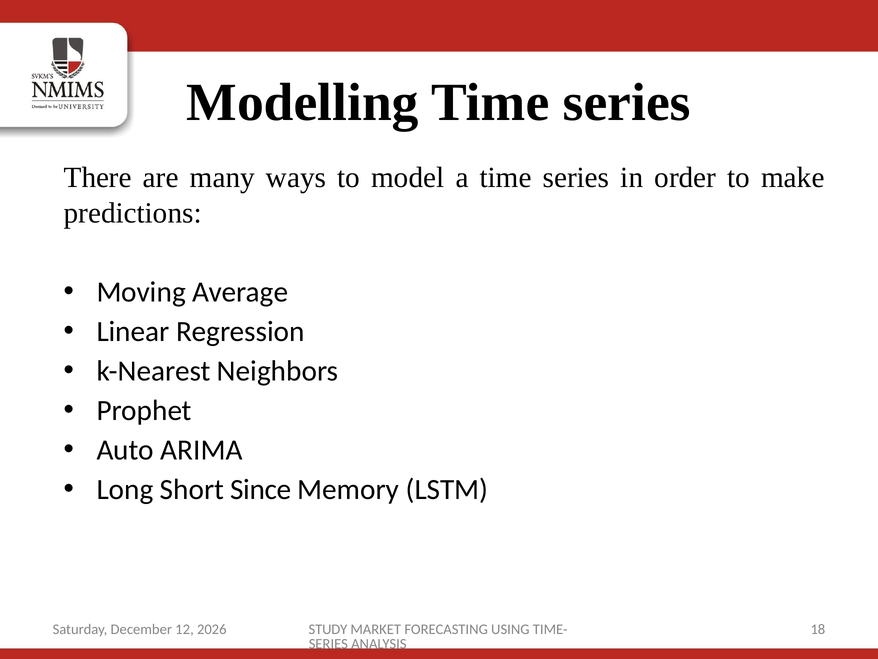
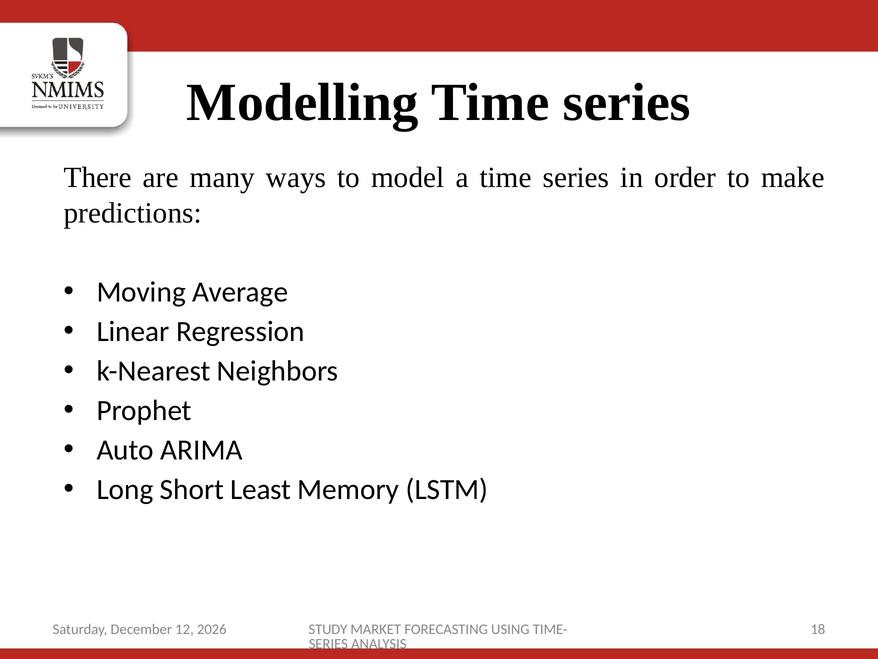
Since: Since -> Least
